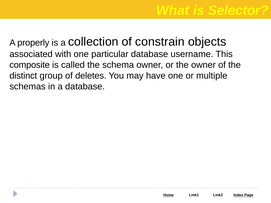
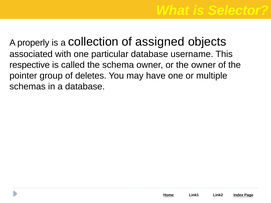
constrain: constrain -> assigned
composite: composite -> respective
distinct: distinct -> pointer
